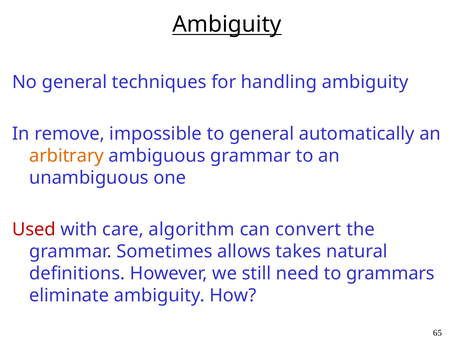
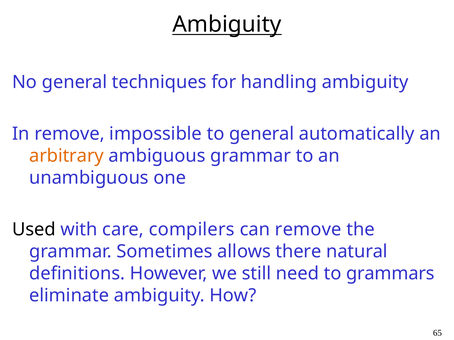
Used colour: red -> black
algorithm: algorithm -> compilers
can convert: convert -> remove
takes: takes -> there
